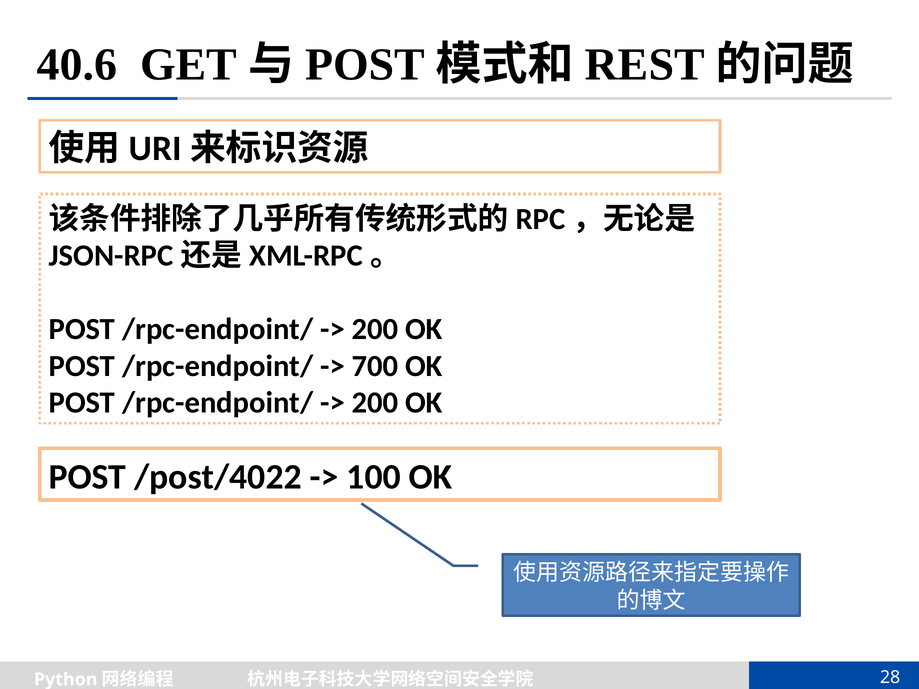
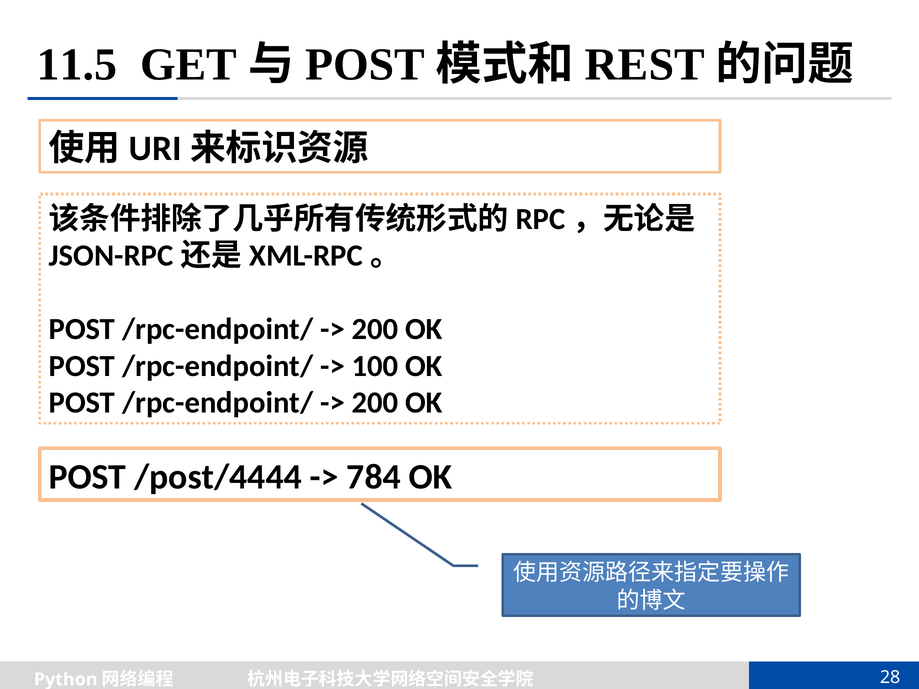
40.6: 40.6 -> 11.5
700: 700 -> 100
/post/4022: /post/4022 -> /post/4444
100: 100 -> 784
